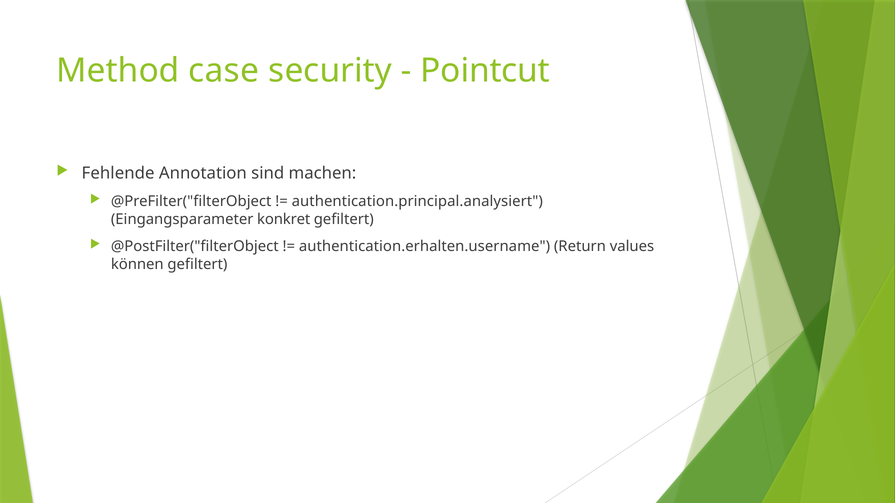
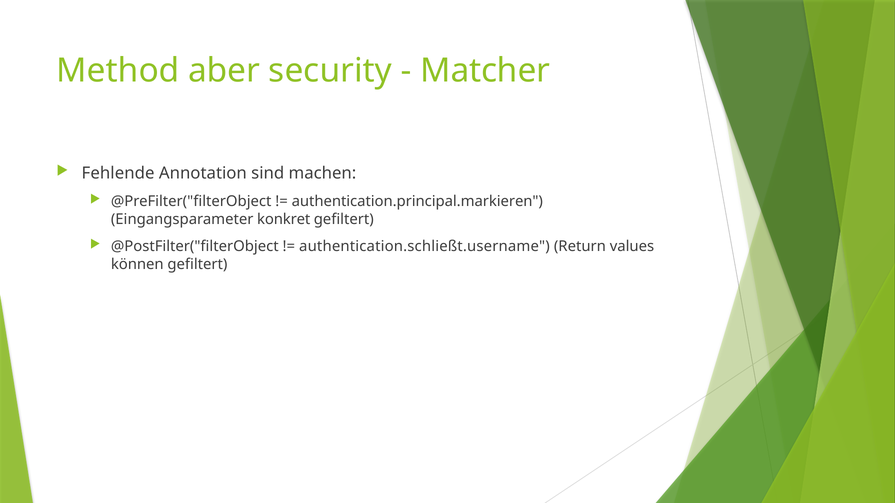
case: case -> aber
Pointcut: Pointcut -> Matcher
authentication.principal.analysiert: authentication.principal.analysiert -> authentication.principal.markieren
authentication.erhalten.username: authentication.erhalten.username -> authentication.schließt.username
